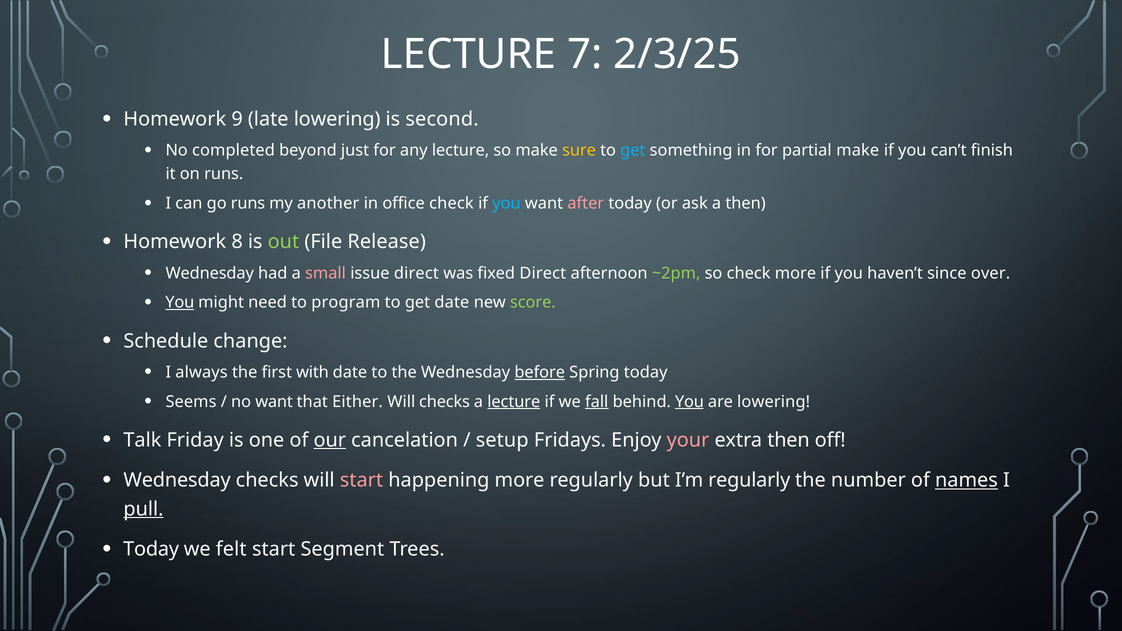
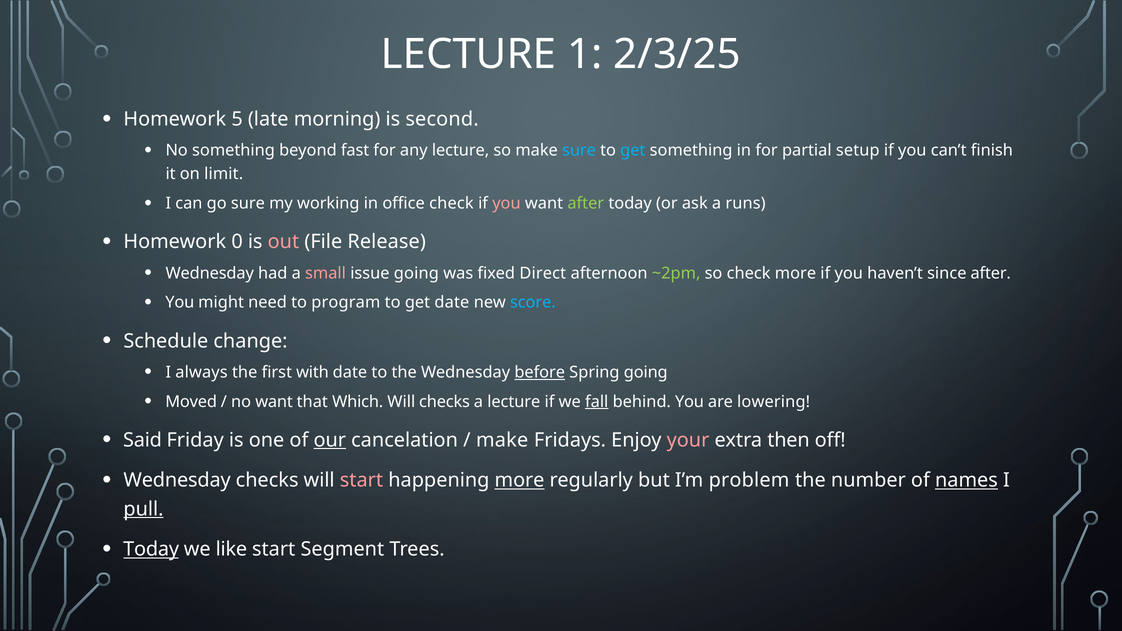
7: 7 -> 1
9: 9 -> 5
late lowering: lowering -> morning
No completed: completed -> something
just: just -> fast
sure at (579, 151) colour: yellow -> light blue
partial make: make -> setup
on runs: runs -> limit
go runs: runs -> sure
another: another -> working
you at (506, 204) colour: light blue -> pink
after at (586, 204) colour: pink -> light green
a then: then -> runs
8: 8 -> 0
out colour: light green -> pink
issue direct: direct -> going
since over: over -> after
You at (180, 303) underline: present -> none
score colour: light green -> light blue
Spring today: today -> going
Seems: Seems -> Moved
Either: Either -> Which
lecture at (514, 402) underline: present -> none
You at (689, 402) underline: present -> none
Talk: Talk -> Said
setup at (502, 440): setup -> make
more at (520, 480) underline: none -> present
I’m regularly: regularly -> problem
Today at (151, 549) underline: none -> present
felt: felt -> like
